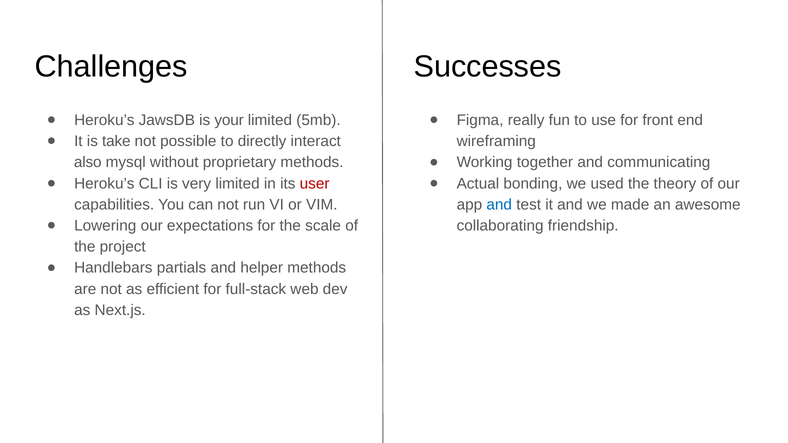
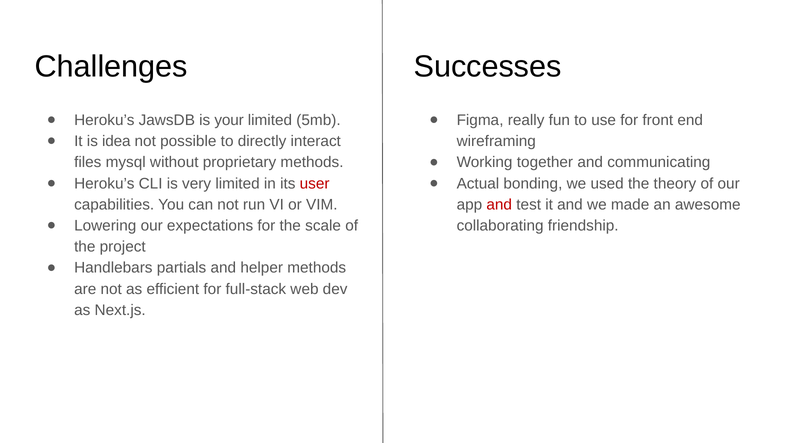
take: take -> idea
also: also -> files
and at (499, 205) colour: blue -> red
